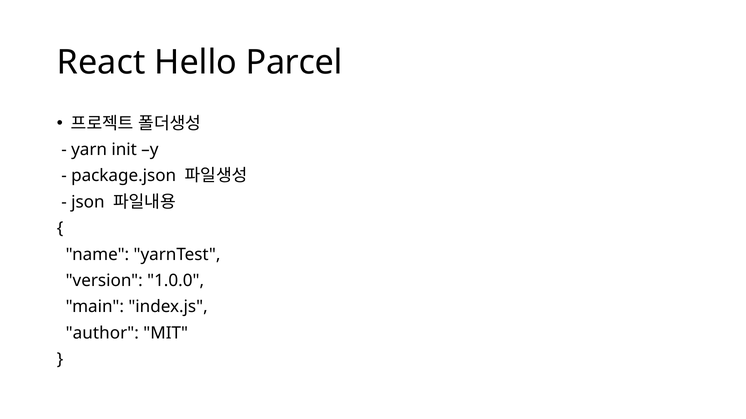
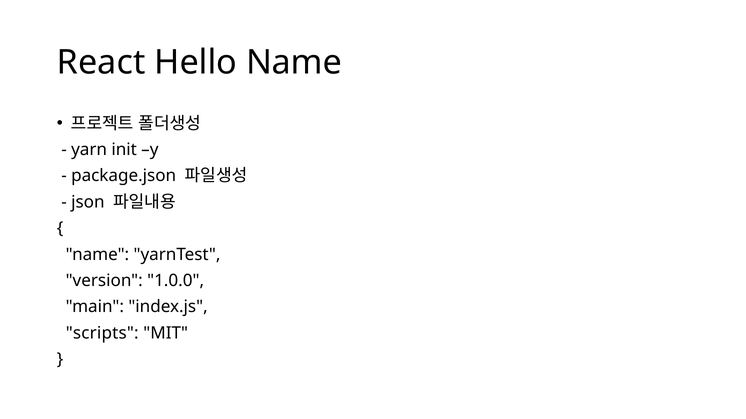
Hello Parcel: Parcel -> Name
author: author -> scripts
